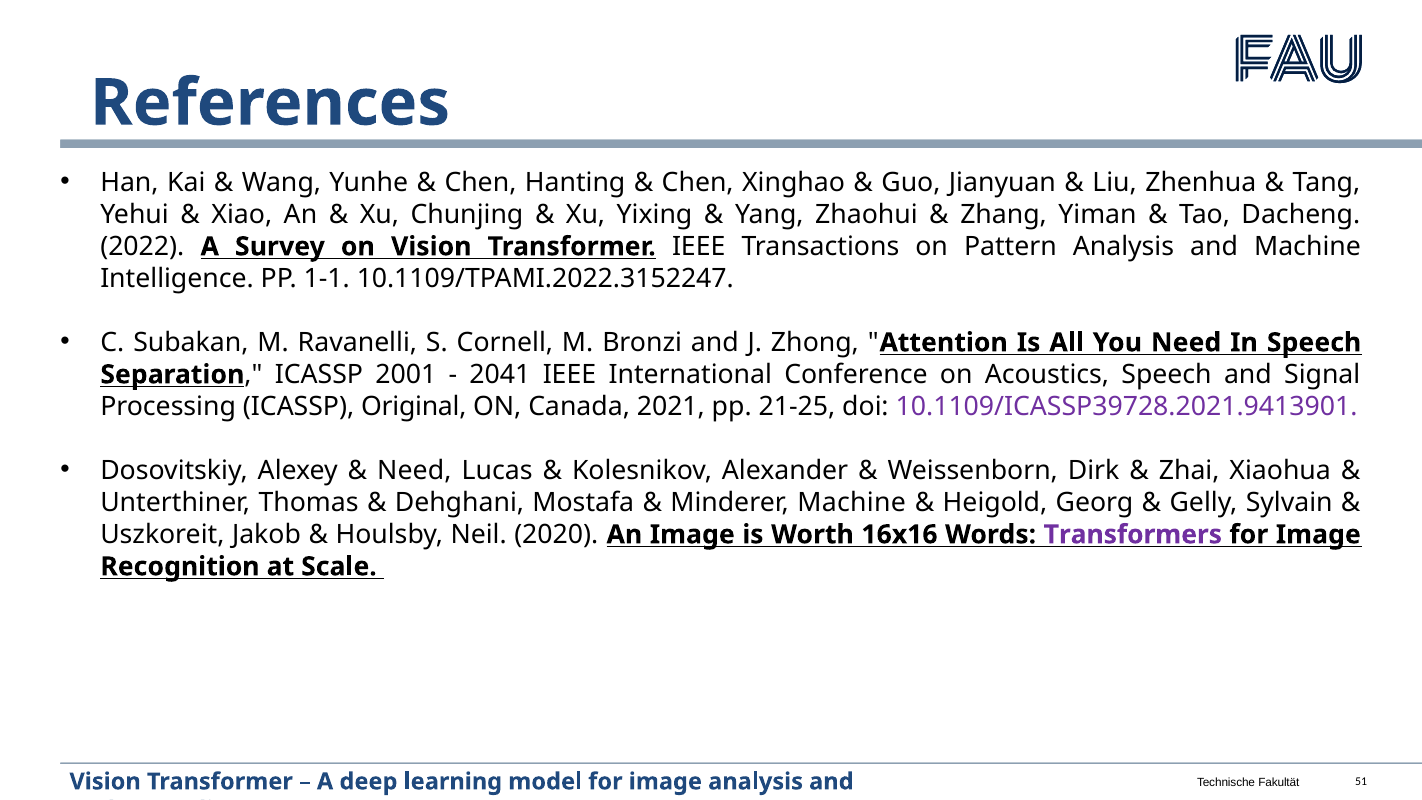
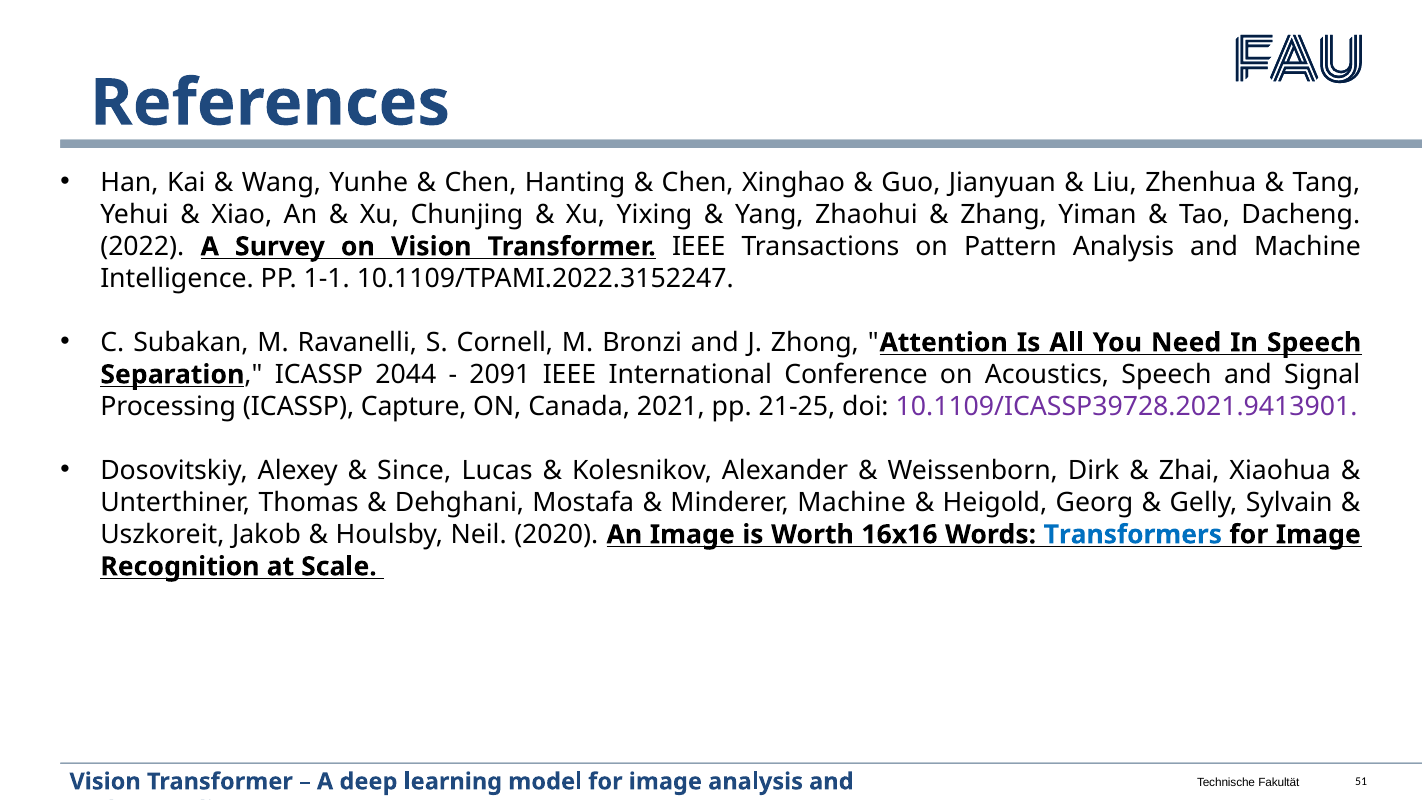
2001: 2001 -> 2044
2041: 2041 -> 2091
Original: Original -> Capture
Need at (414, 470): Need -> Since
Transformers colour: purple -> blue
